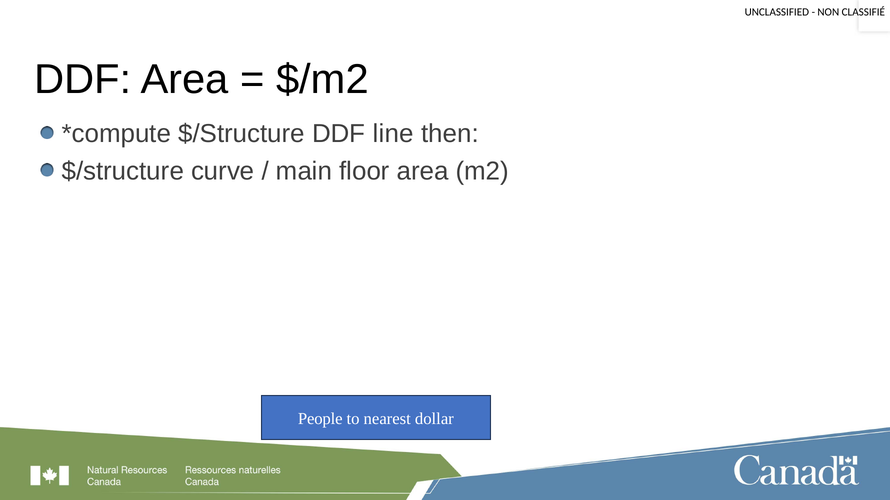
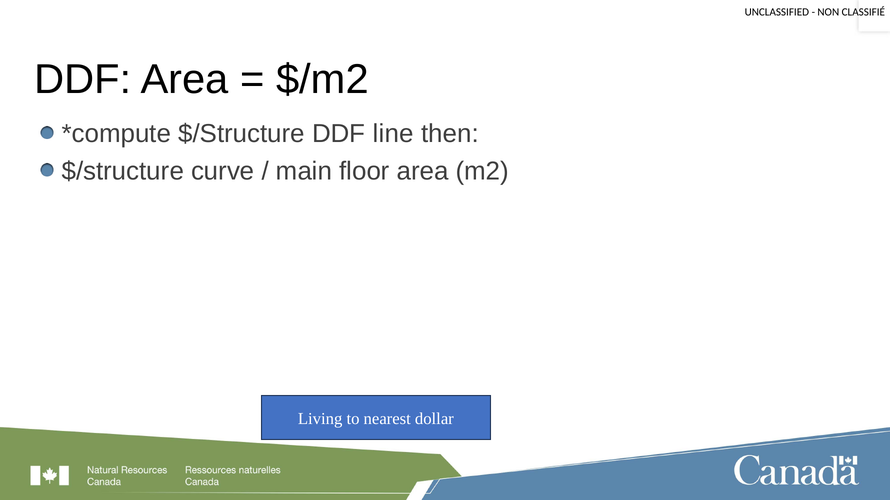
People: People -> Living
